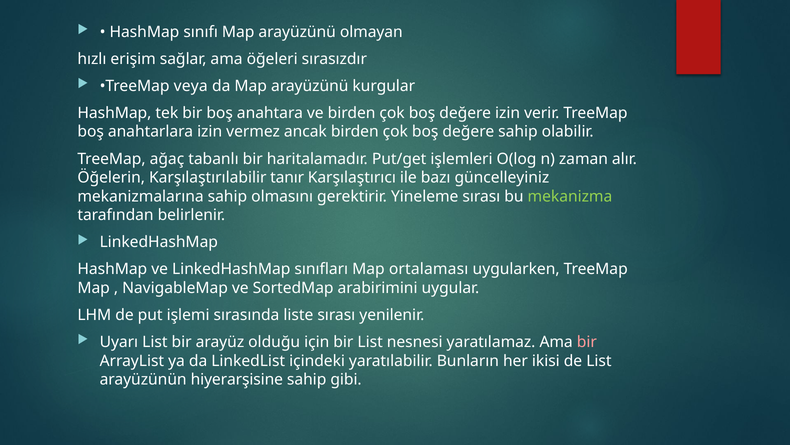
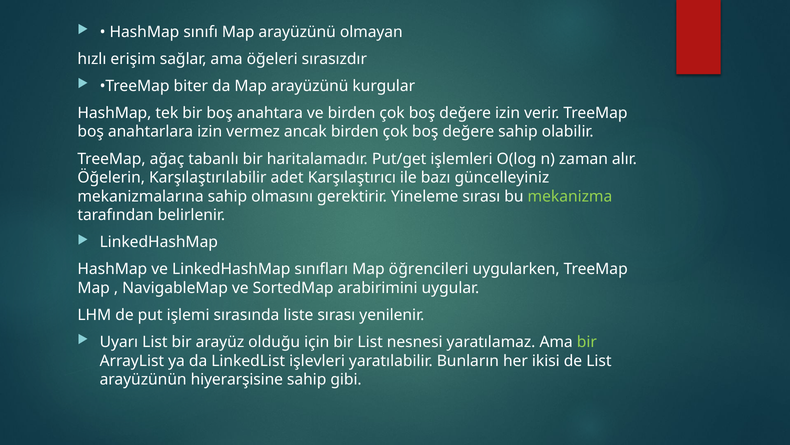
veya: veya -> biter
tanır: tanır -> adet
ortalaması: ortalaması -> öğrencileri
bir at (587, 342) colour: pink -> light green
içindeki: içindeki -> işlevleri
